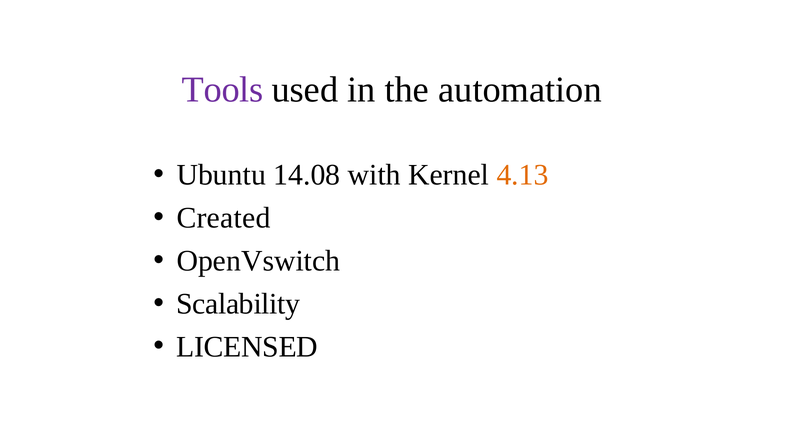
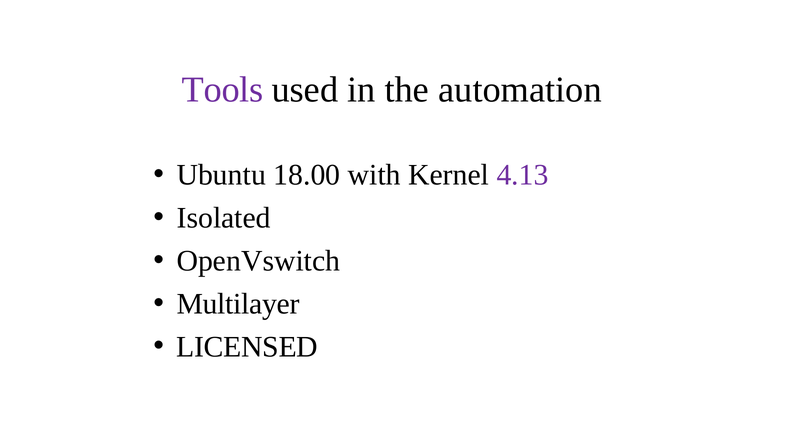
14.08: 14.08 -> 18.00
4.13 colour: orange -> purple
Created: Created -> Isolated
Scalability: Scalability -> Multilayer
